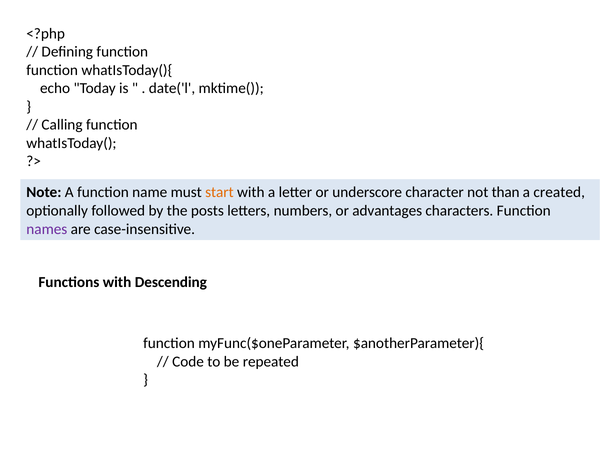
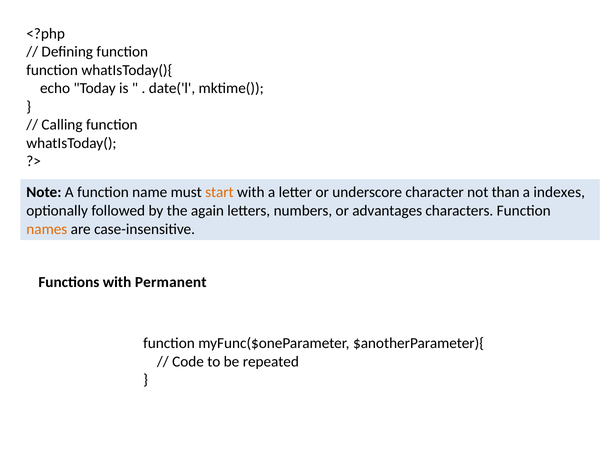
created: created -> indexes
posts: posts -> again
names colour: purple -> orange
Descending: Descending -> Permanent
